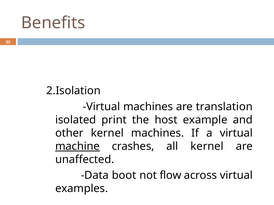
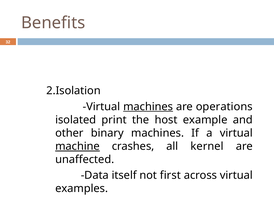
machines at (148, 107) underline: none -> present
translation: translation -> operations
other kernel: kernel -> binary
boot: boot -> itself
flow: flow -> first
